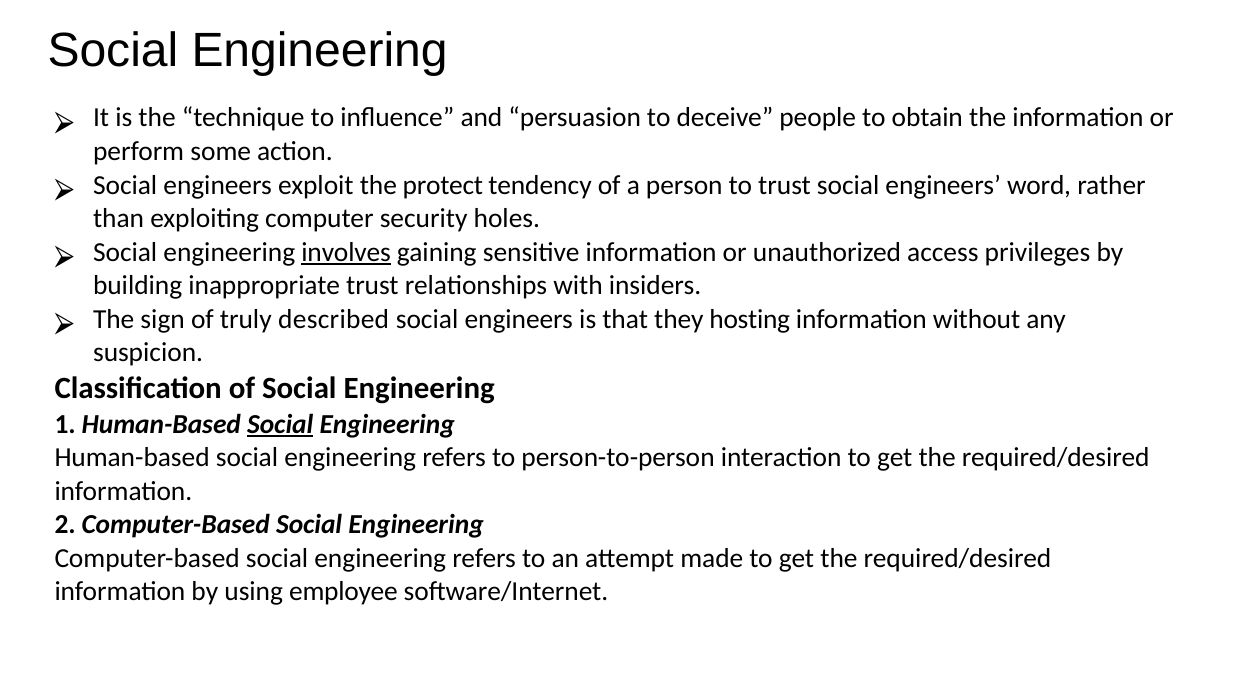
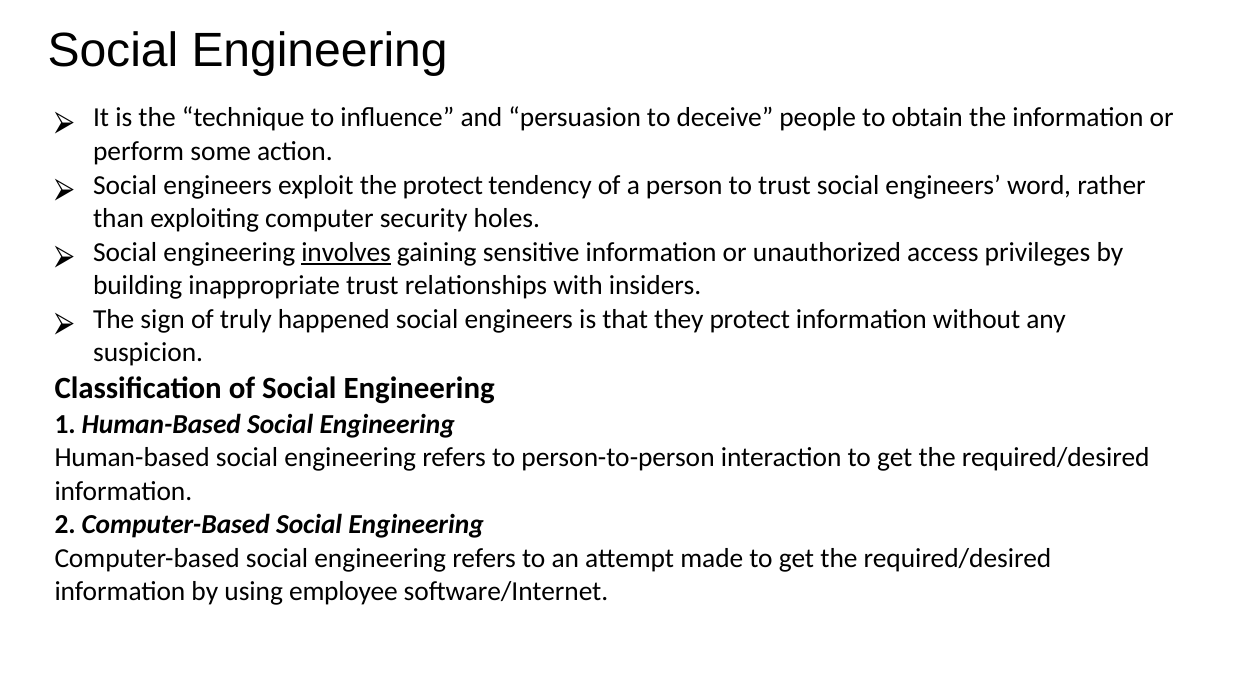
described: described -> happened
they hosting: hosting -> protect
Social at (280, 424) underline: present -> none
